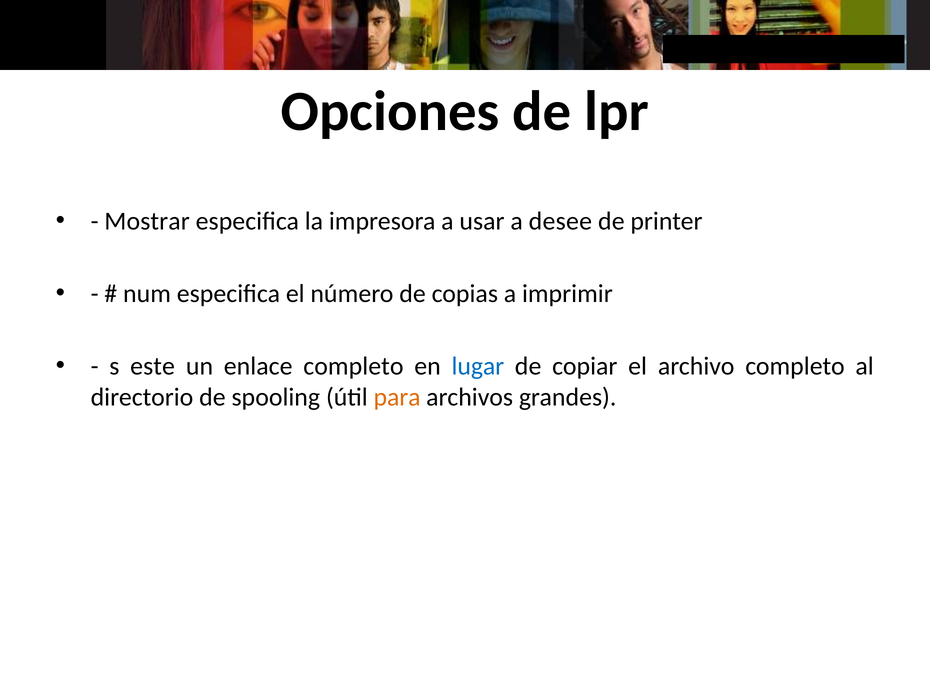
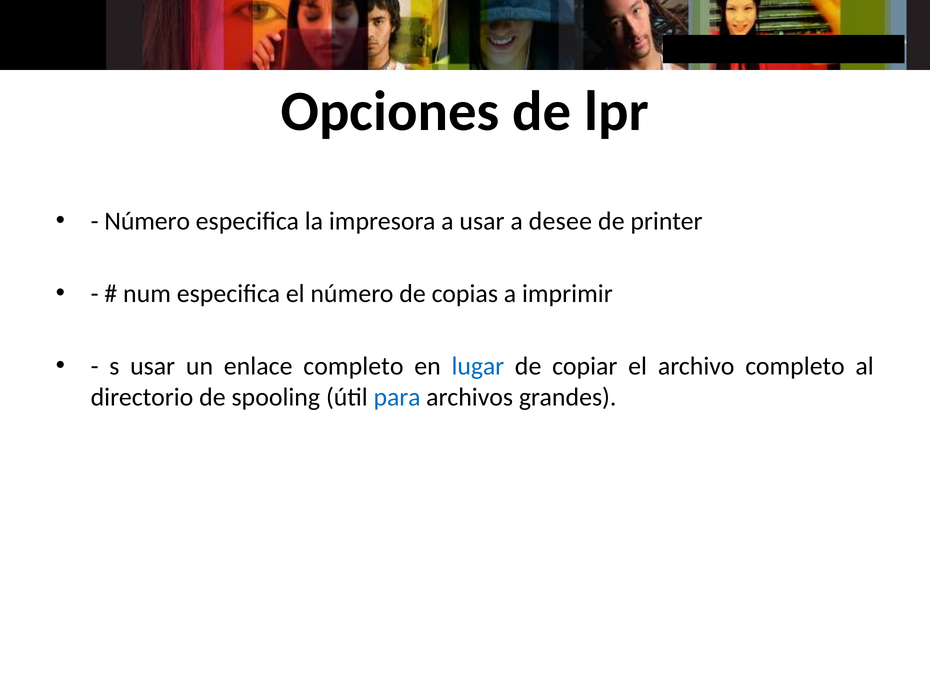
Mostrar at (147, 221): Mostrar -> Número
s este: este -> usar
para colour: orange -> blue
